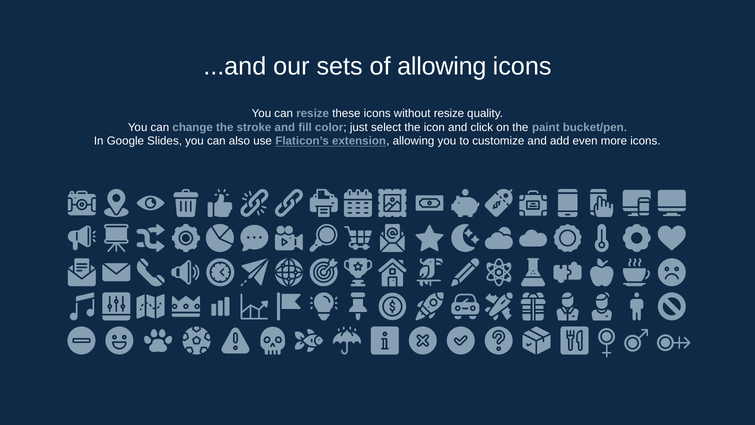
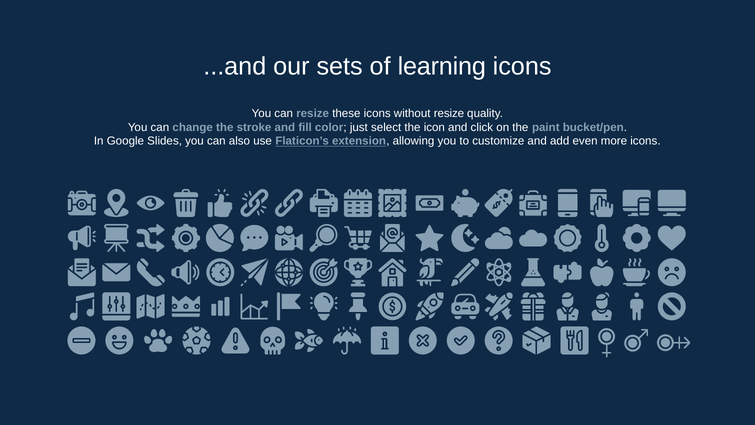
of allowing: allowing -> learning
